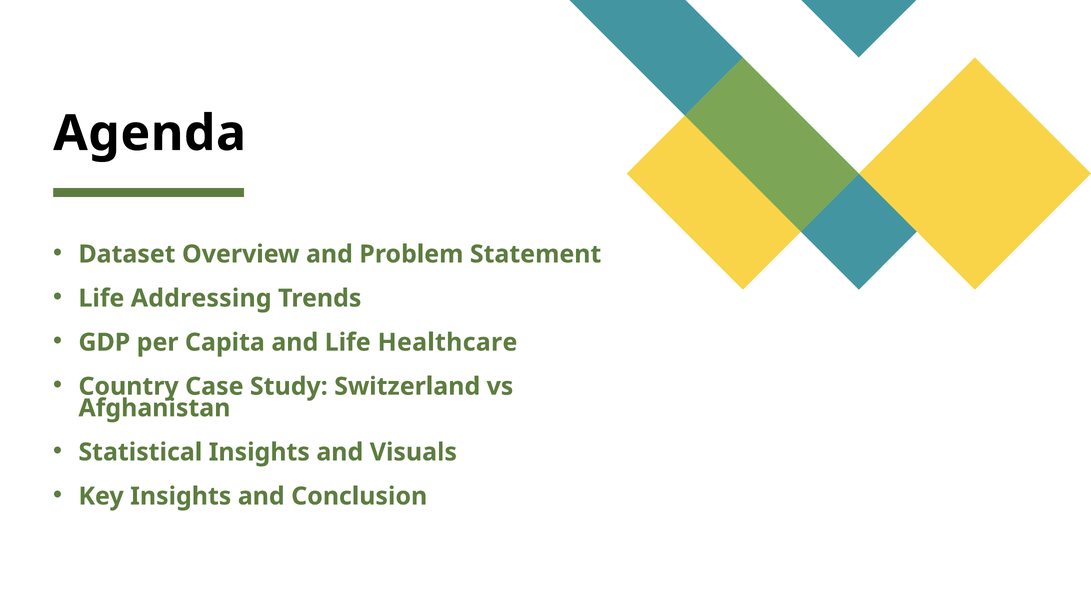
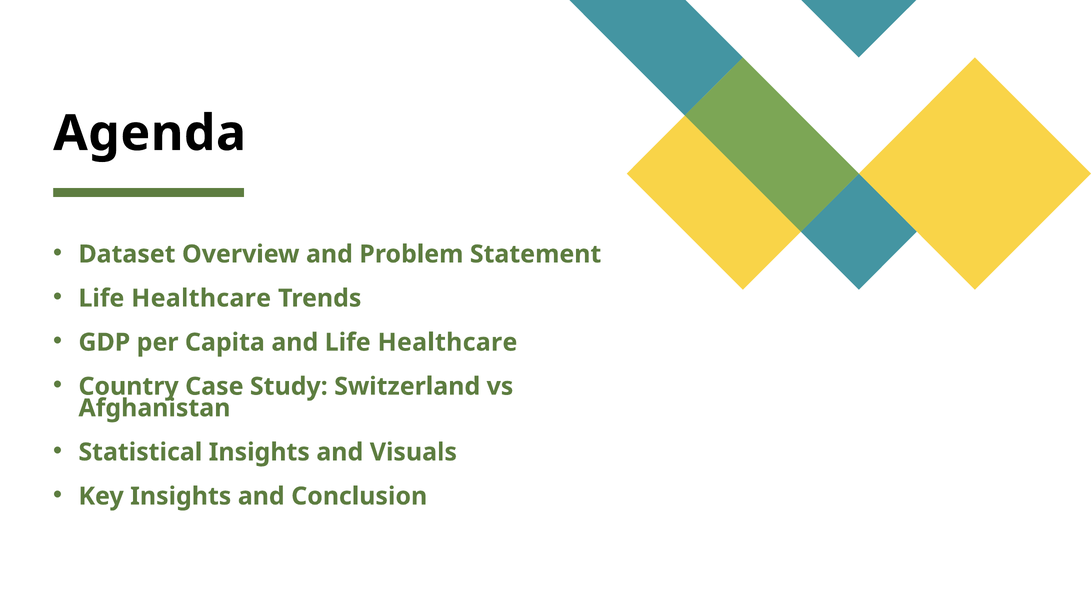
Addressing at (201, 298): Addressing -> Healthcare
